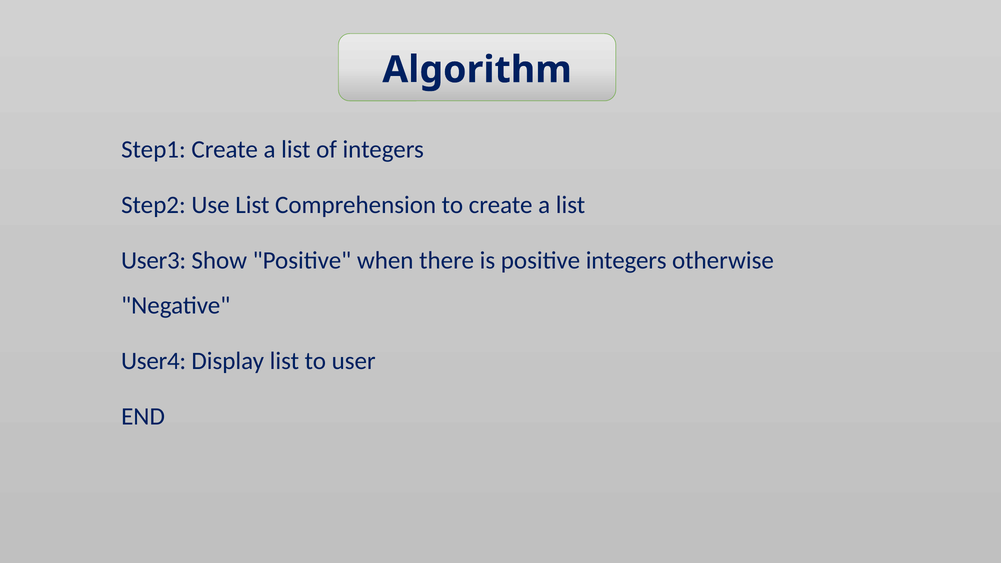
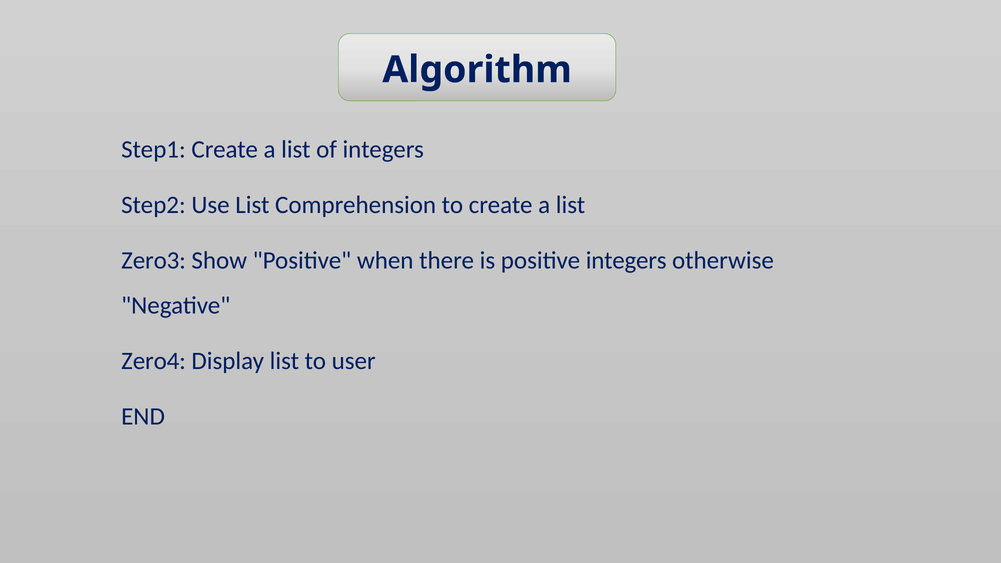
User3: User3 -> Zero3
User4: User4 -> Zero4
